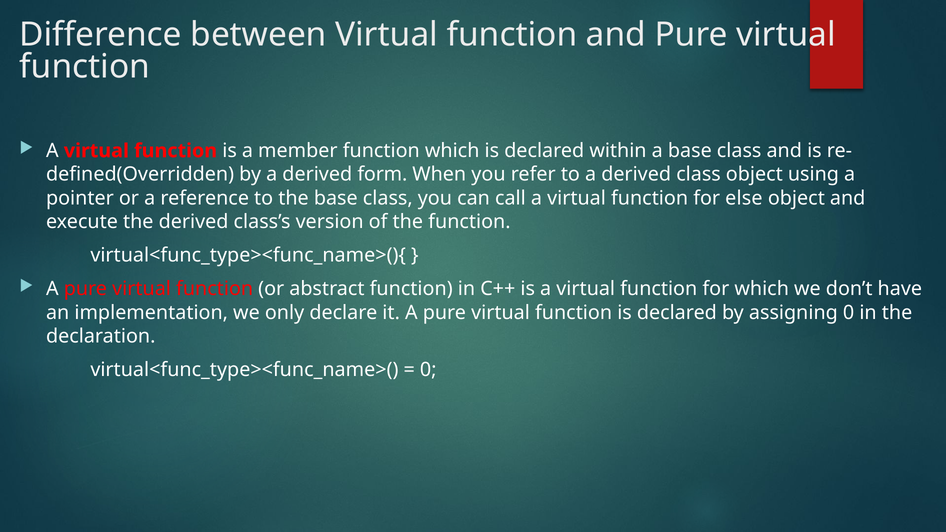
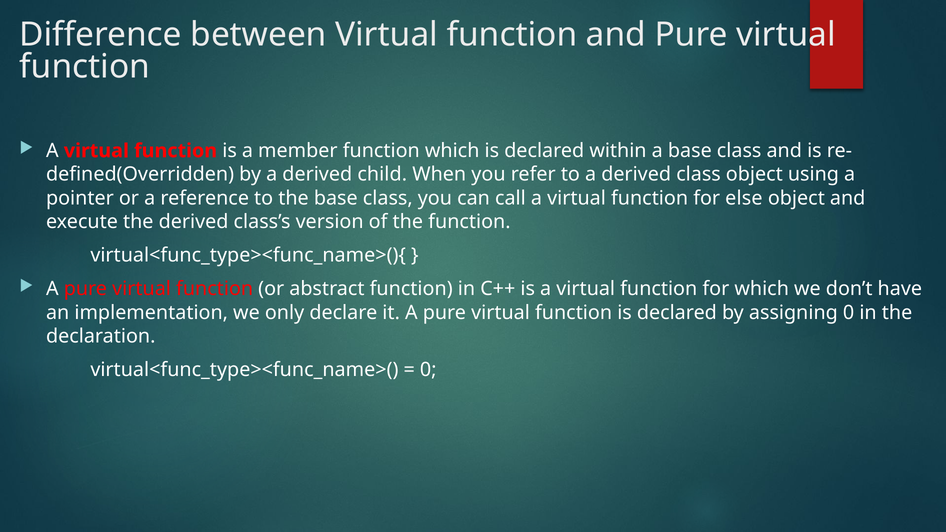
form: form -> child
